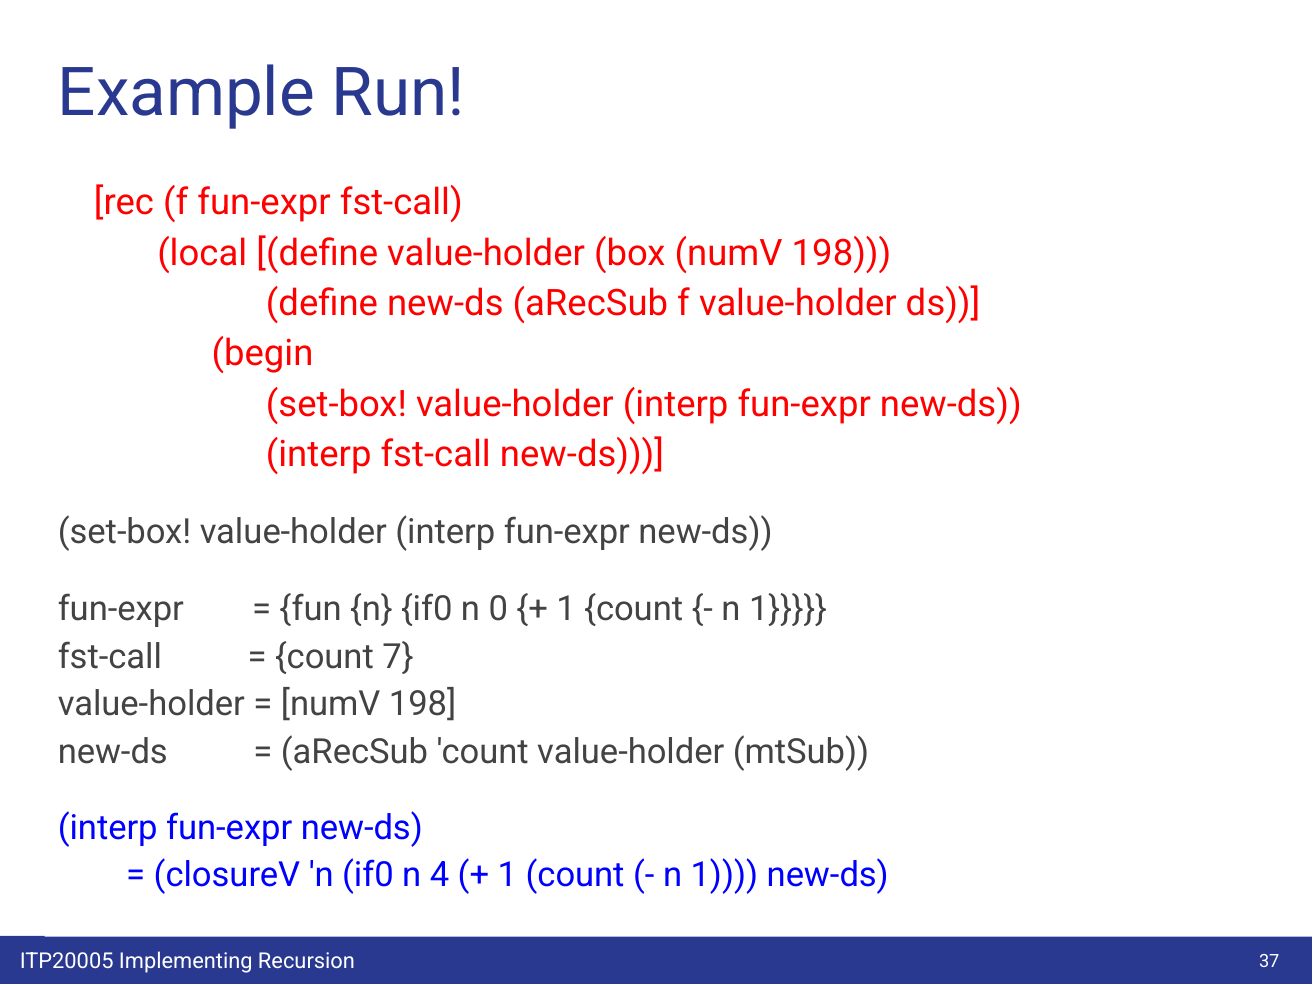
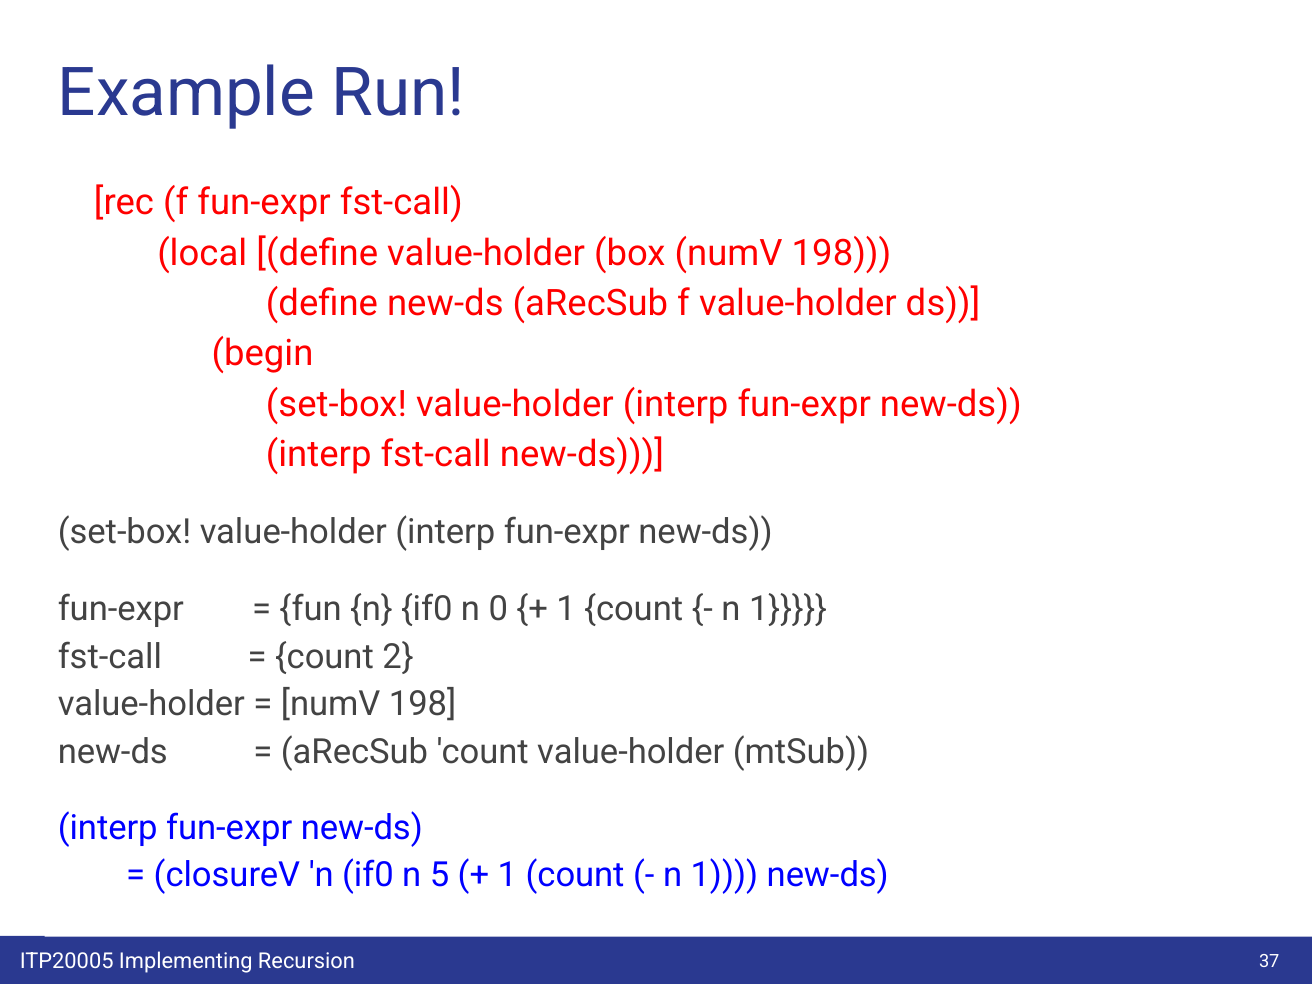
7: 7 -> 2
4: 4 -> 5
